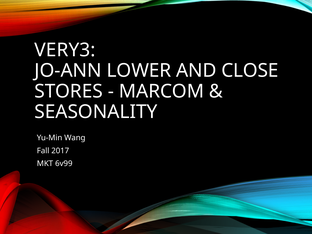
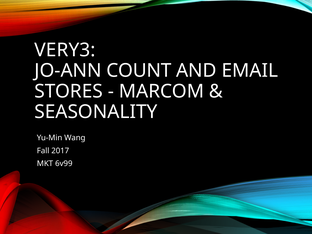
LOWER: LOWER -> COUNT
CLOSE: CLOSE -> EMAIL
